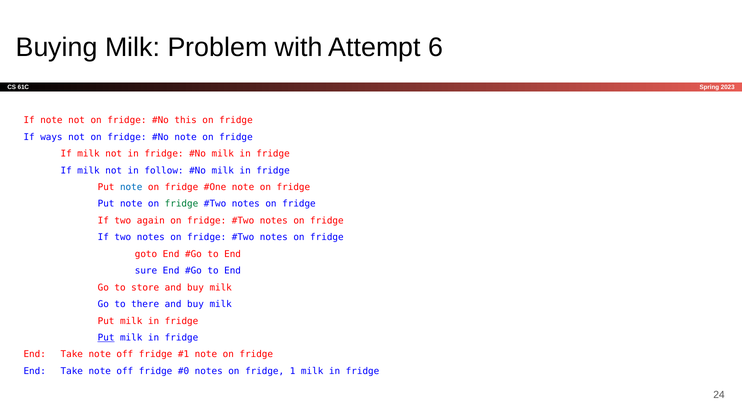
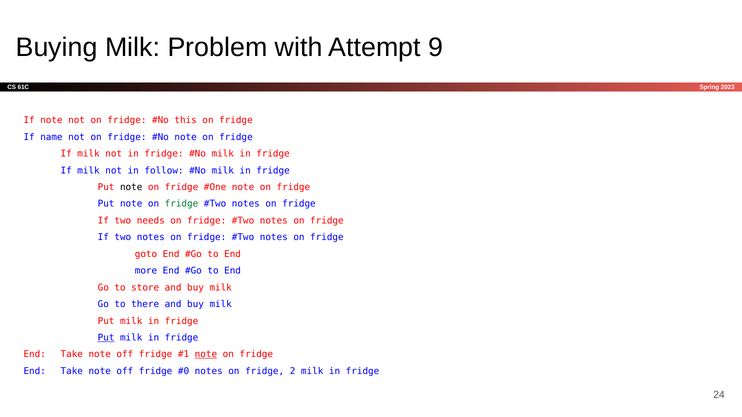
6: 6 -> 9
ways: ways -> name
note at (131, 187) colour: blue -> black
again: again -> needs
sure: sure -> more
note at (206, 355) underline: none -> present
1: 1 -> 2
